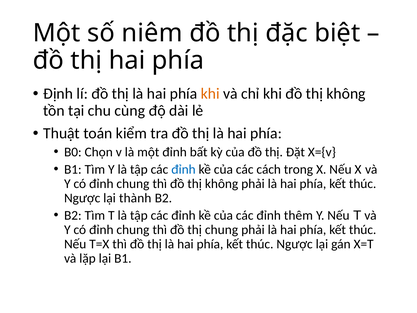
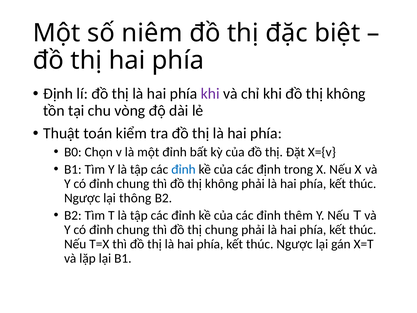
khi at (210, 94) colour: orange -> purple
cùng: cùng -> vòng
các cách: cách -> định
thành: thành -> thông
